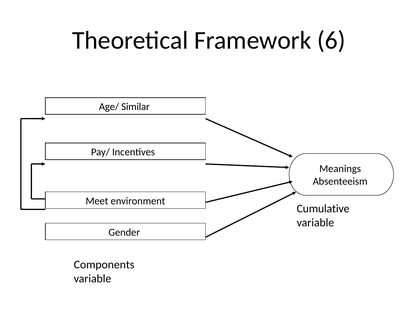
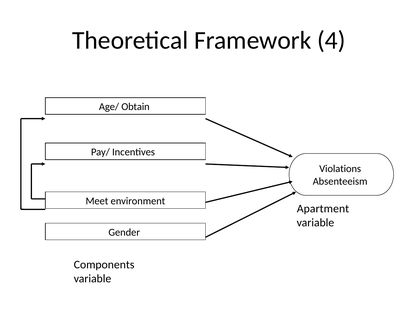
6: 6 -> 4
Similar: Similar -> Obtain
Meanings: Meanings -> Violations
Cumulative: Cumulative -> Apartment
